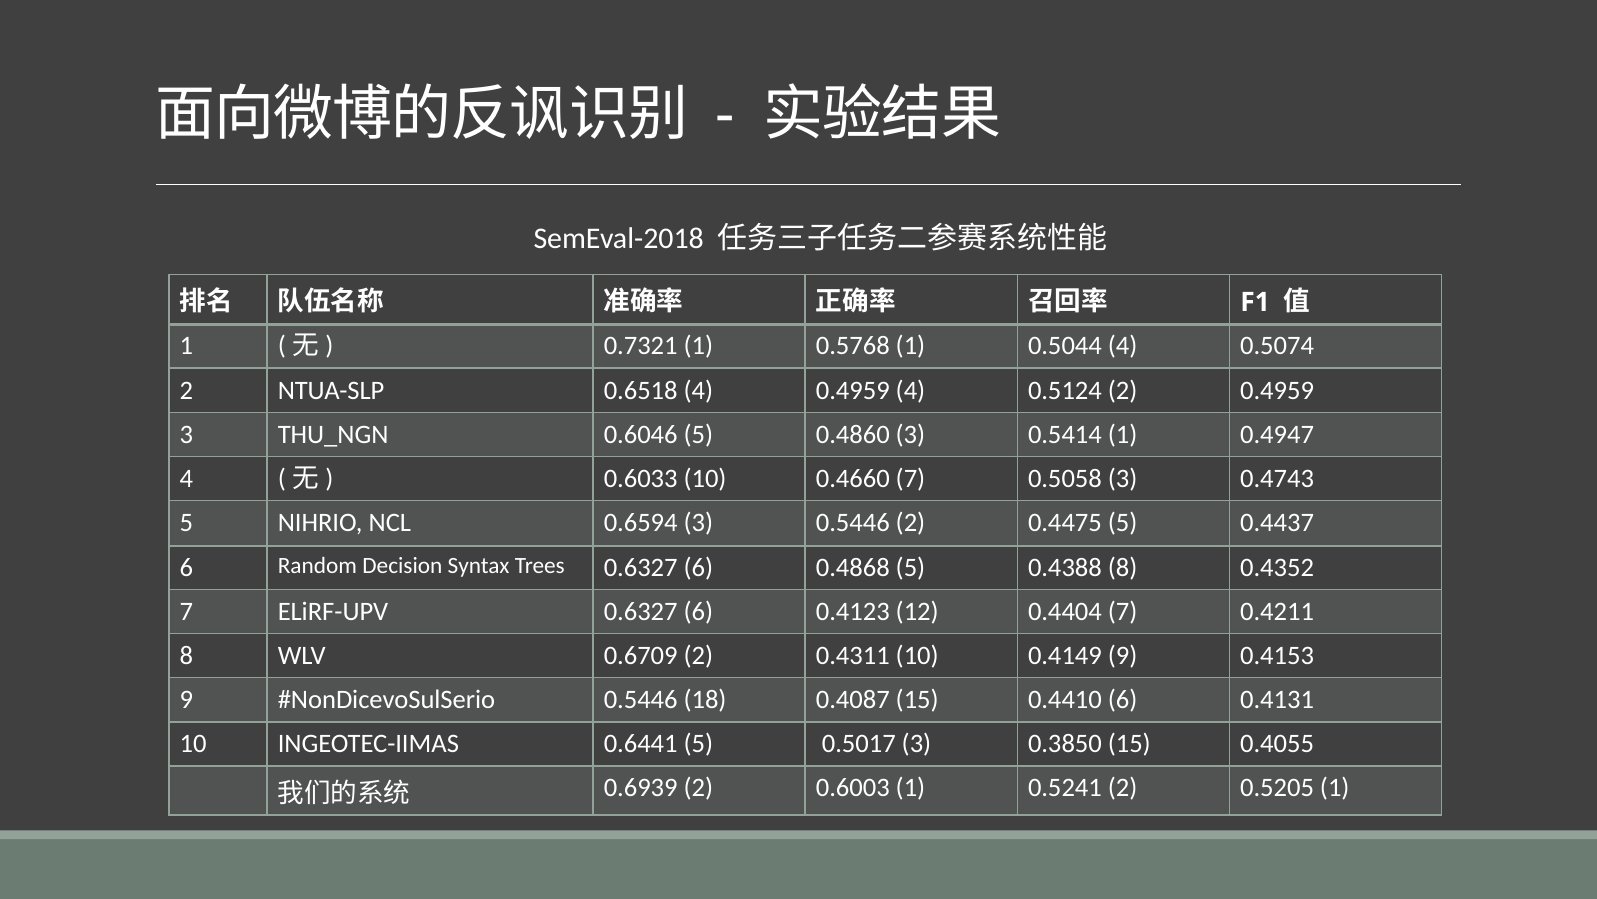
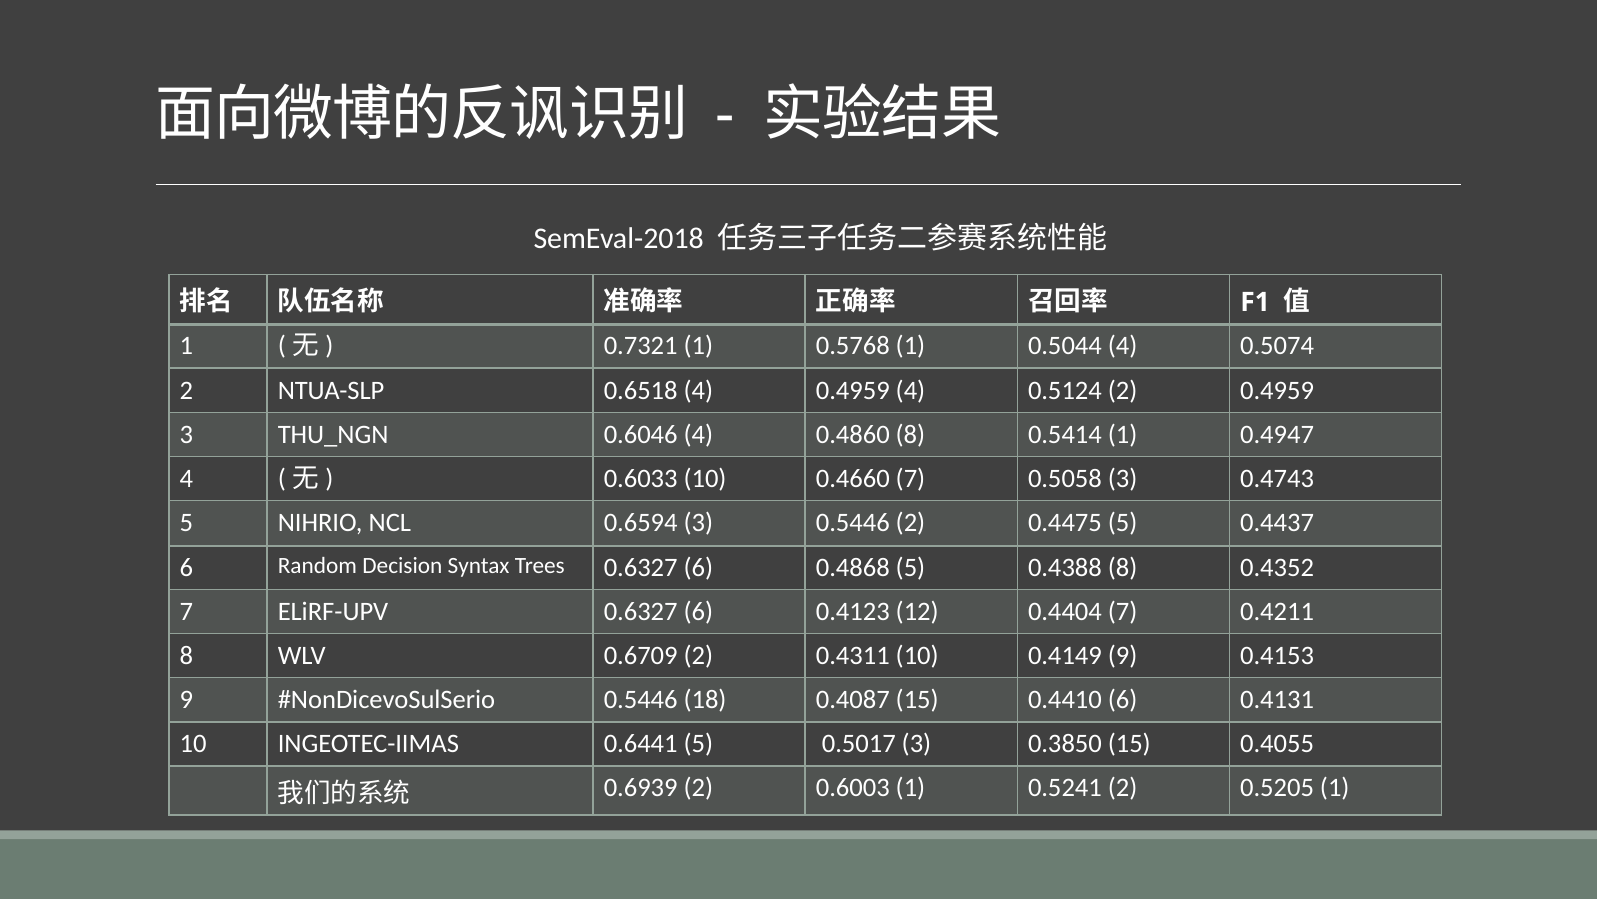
0.6046 5: 5 -> 4
0.4860 3: 3 -> 8
